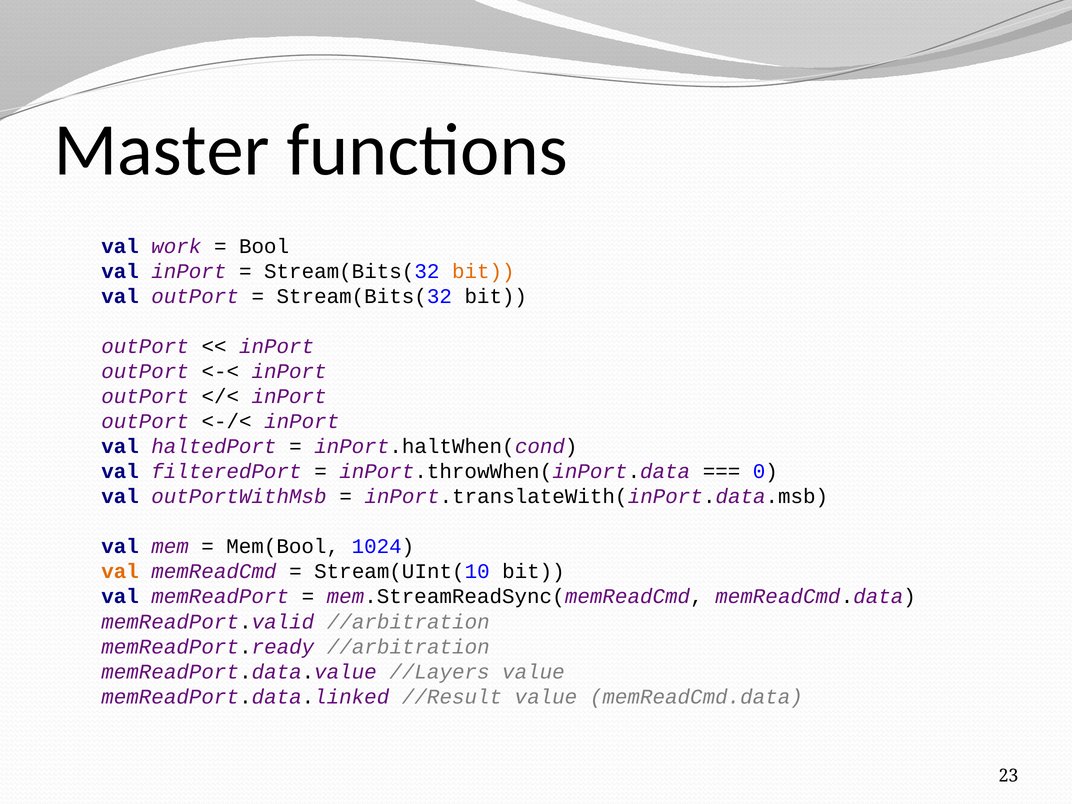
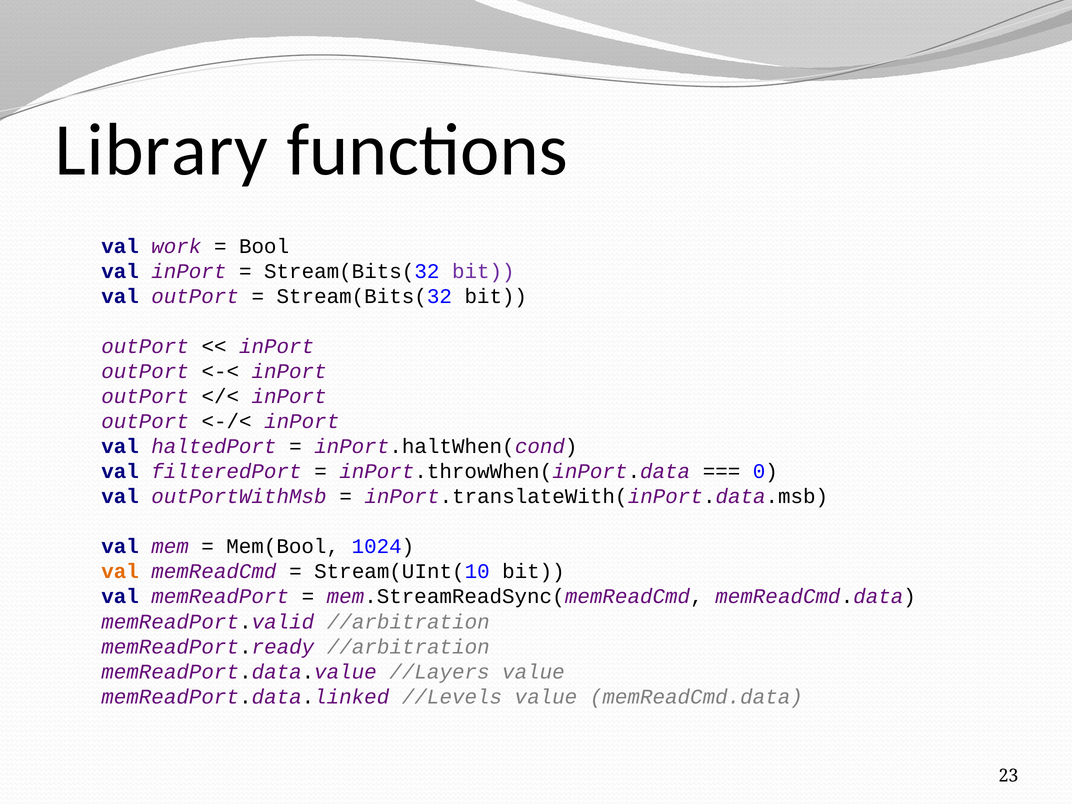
Master: Master -> Library
bit at (483, 271) colour: orange -> purple
//Result: //Result -> //Levels
